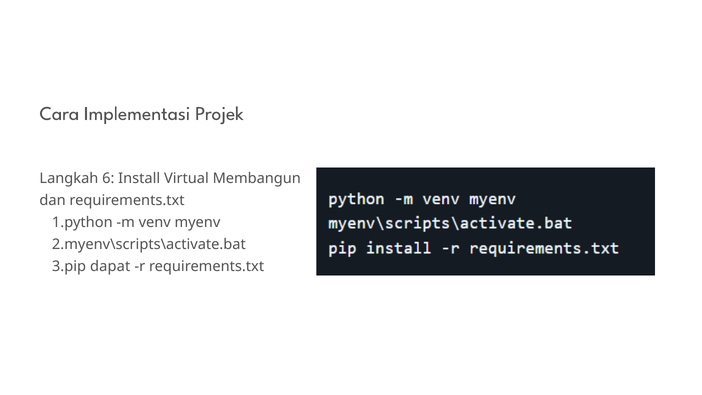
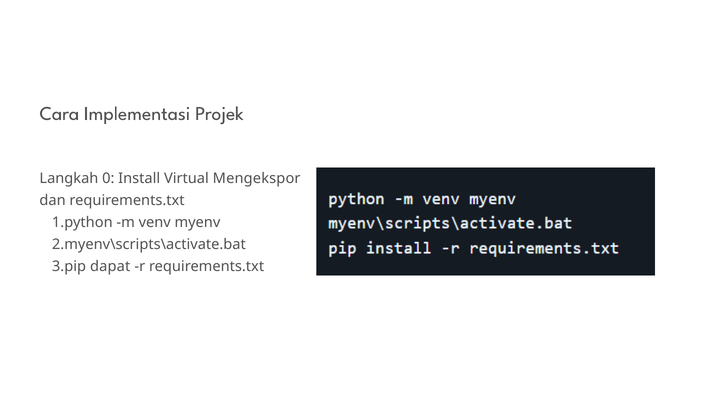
6: 6 -> 0
Membangun: Membangun -> Mengekspor
